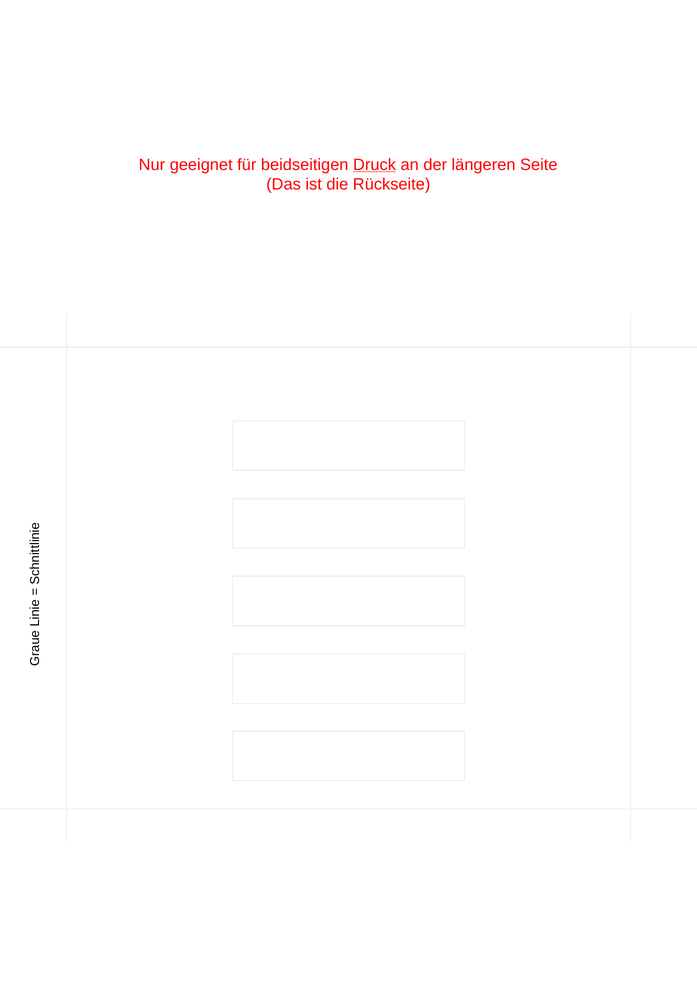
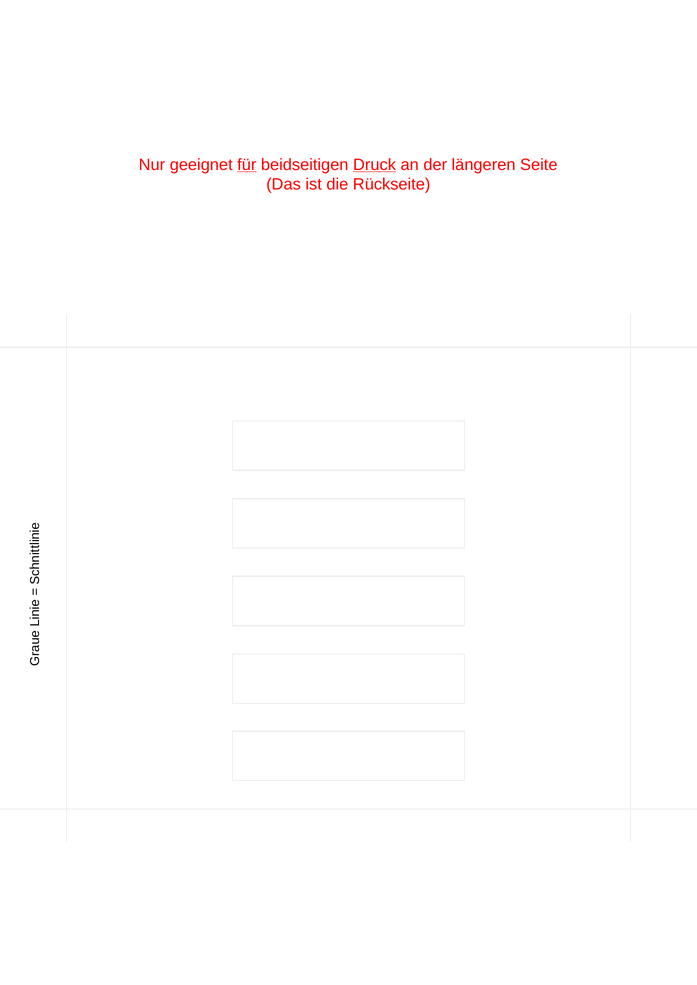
für underline: none -> present
